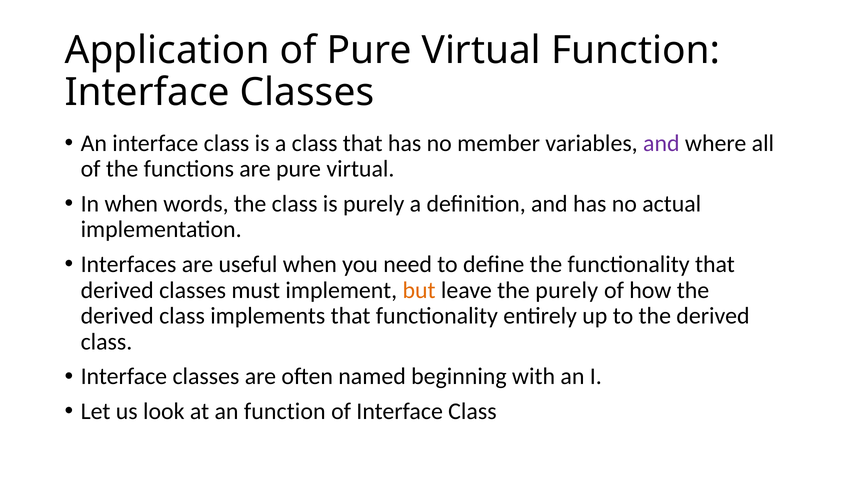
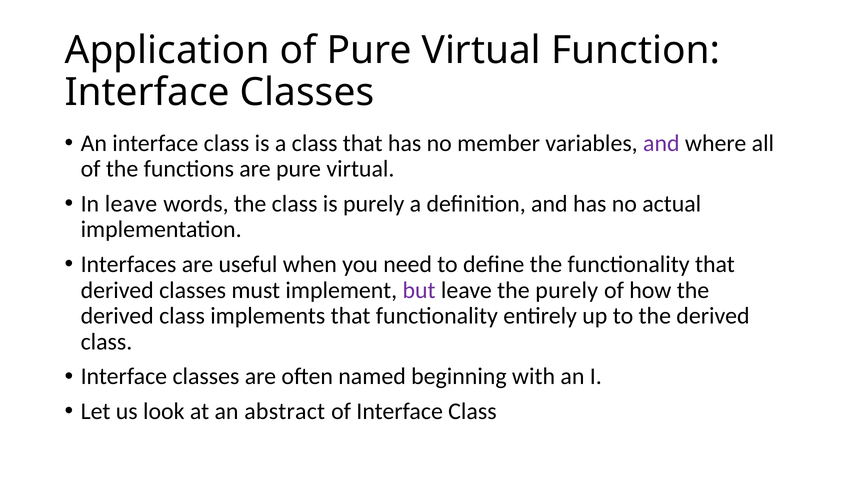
In when: when -> leave
but colour: orange -> purple
an function: function -> abstract
